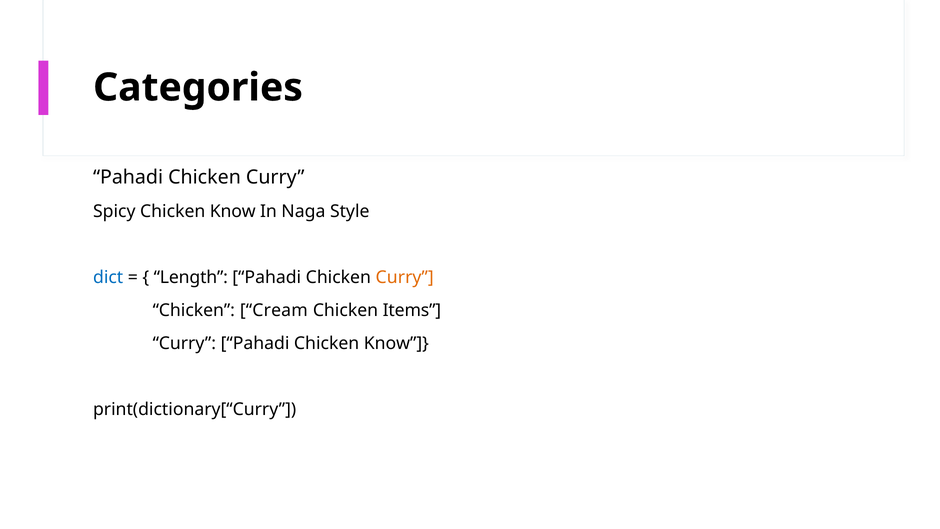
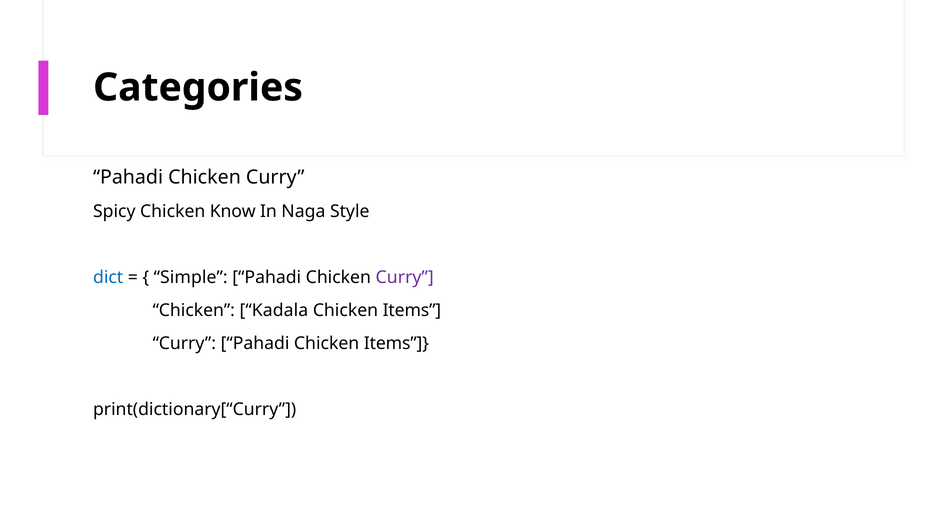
Length: Length -> Simple
Curry at (405, 277) colour: orange -> purple
Cream: Cream -> Kadala
Pahadi Chicken Know: Know -> Items
